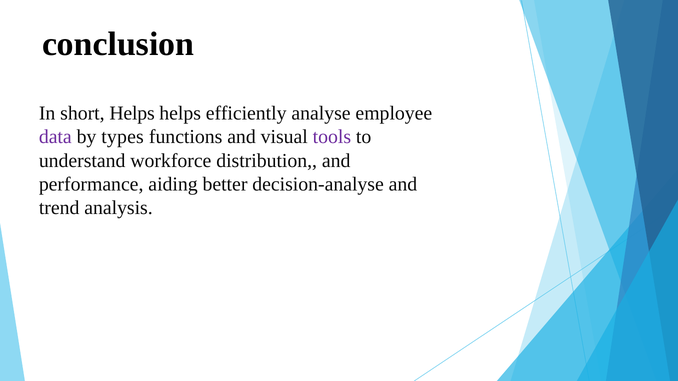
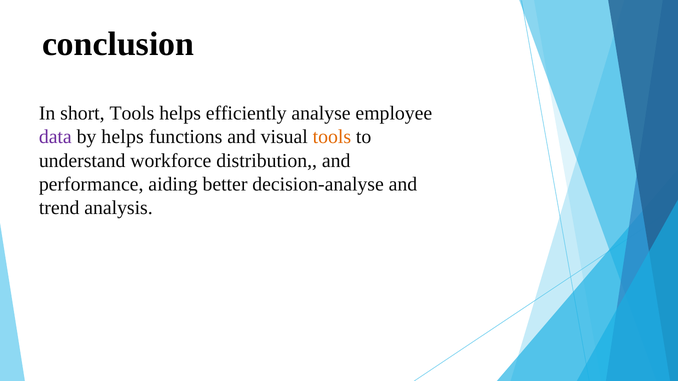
short Helps: Helps -> Tools
by types: types -> helps
tools at (332, 137) colour: purple -> orange
